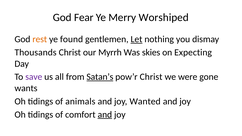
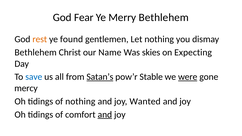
Merry Worshiped: Worshiped -> Bethlehem
Let underline: present -> none
Thousands at (36, 52): Thousands -> Bethlehem
Myrrh: Myrrh -> Name
save colour: purple -> blue
pow’r Christ: Christ -> Stable
were underline: none -> present
wants: wants -> mercy
of animals: animals -> nothing
